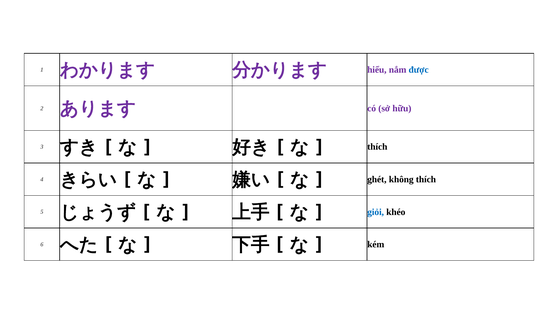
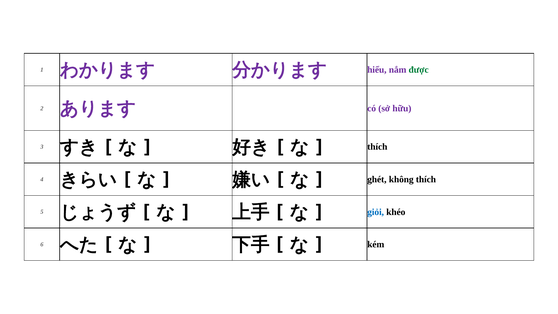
được colour: blue -> green
